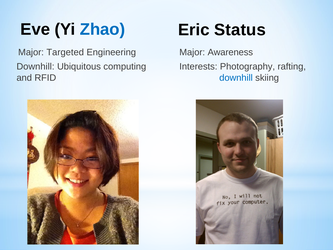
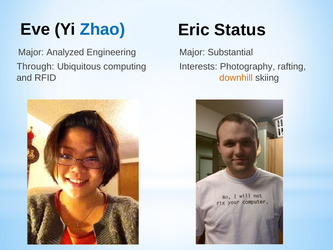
Targeted: Targeted -> Analyzed
Awareness: Awareness -> Substantial
Downhill at (35, 67): Downhill -> Through
downhill at (236, 78) colour: blue -> orange
